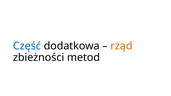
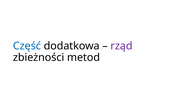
rząd colour: orange -> purple
